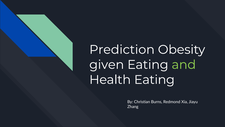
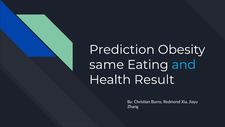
given: given -> same
and colour: light green -> light blue
Health Eating: Eating -> Result
